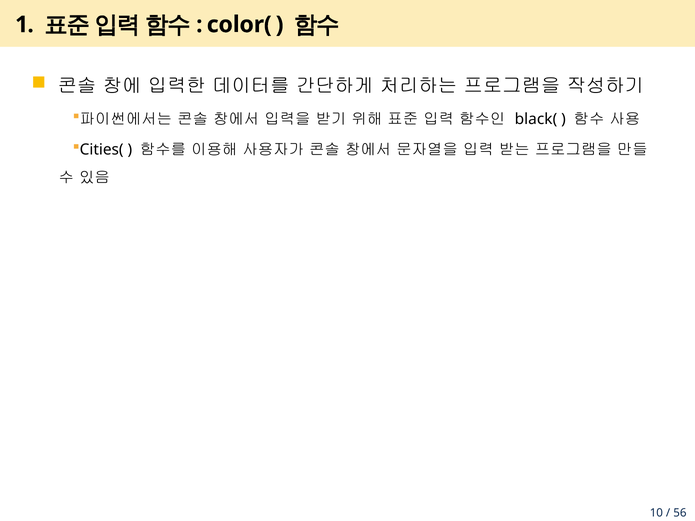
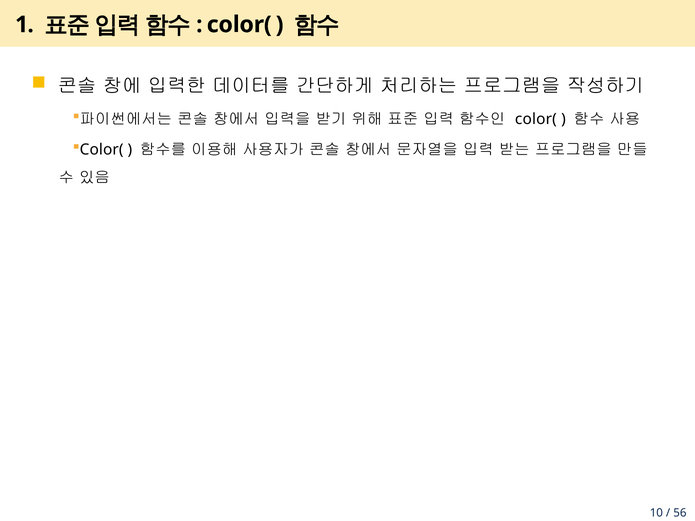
black( at (536, 119): black( -> color(
Cities( at (102, 150): Cities( -> Color(
